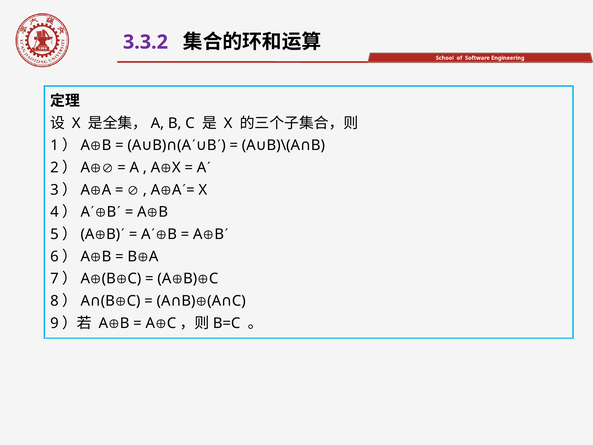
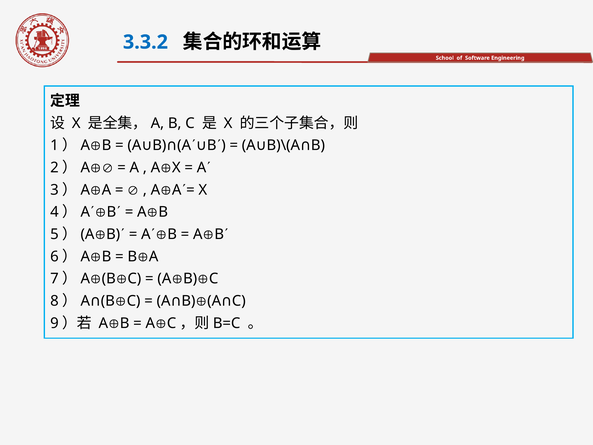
3.3.2 colour: purple -> blue
